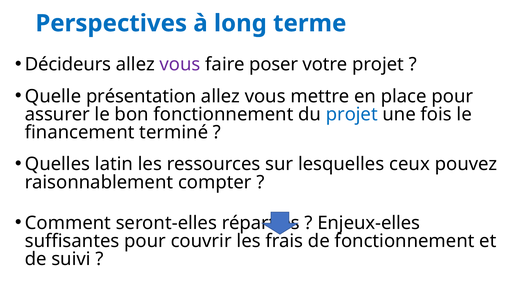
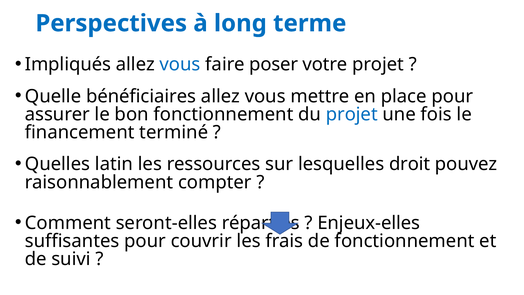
Décideurs: Décideurs -> Impliqués
vous at (180, 64) colour: purple -> blue
présentation: présentation -> bénéficiaires
ceux: ceux -> droit
